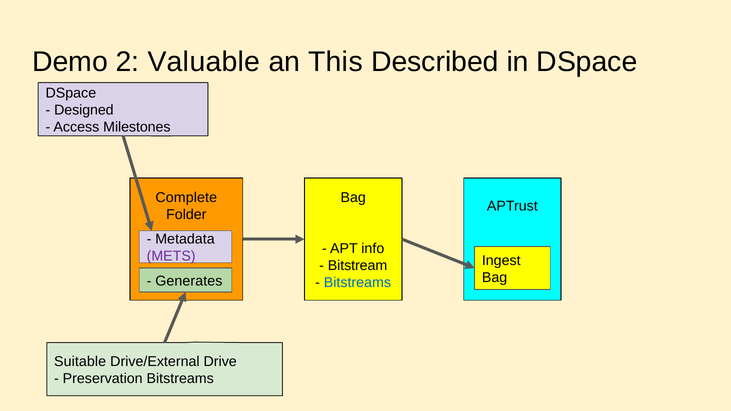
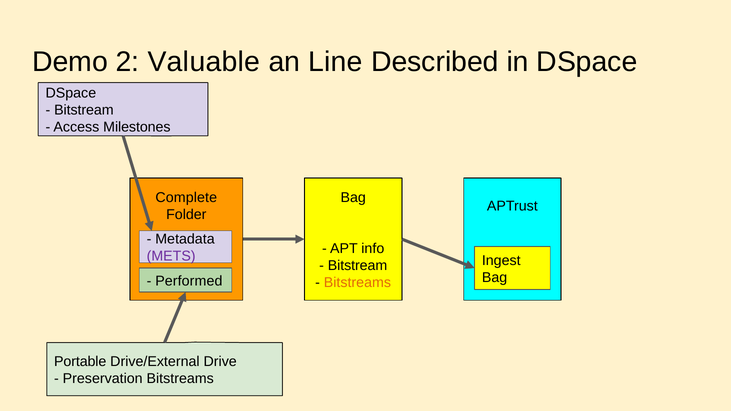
This: This -> Line
Designed at (84, 110): Designed -> Bitstream
Generates: Generates -> Performed
Bitstreams at (357, 283) colour: blue -> orange
Suitable: Suitable -> Portable
